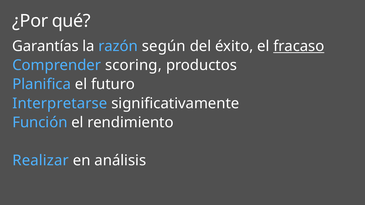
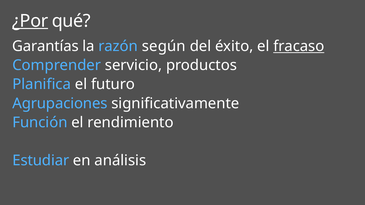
¿Por underline: none -> present
scoring: scoring -> servicio
Interpretarse: Interpretarse -> Agrupaciones
Realizar: Realizar -> Estudiar
